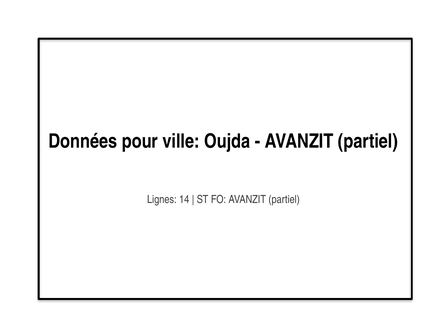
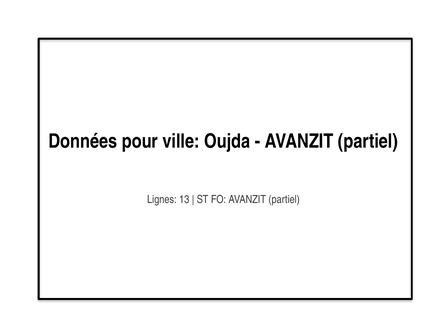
14: 14 -> 13
